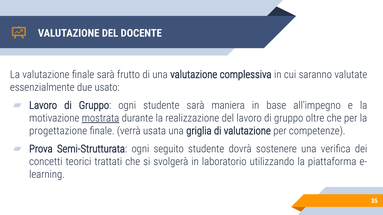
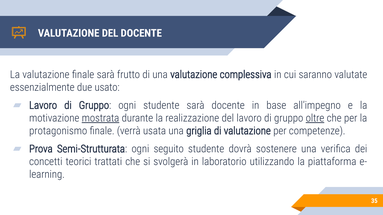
sarà maniera: maniera -> docente
oltre underline: none -> present
progettazione: progettazione -> protagonismo
